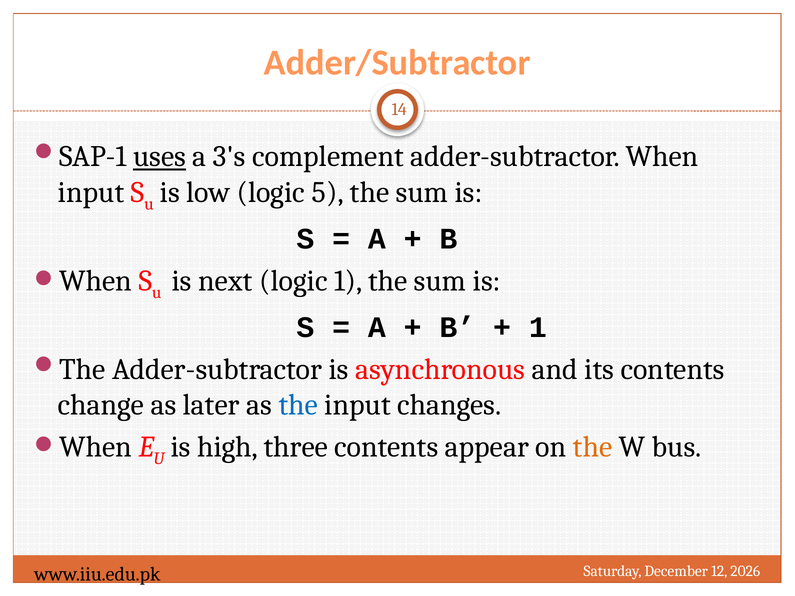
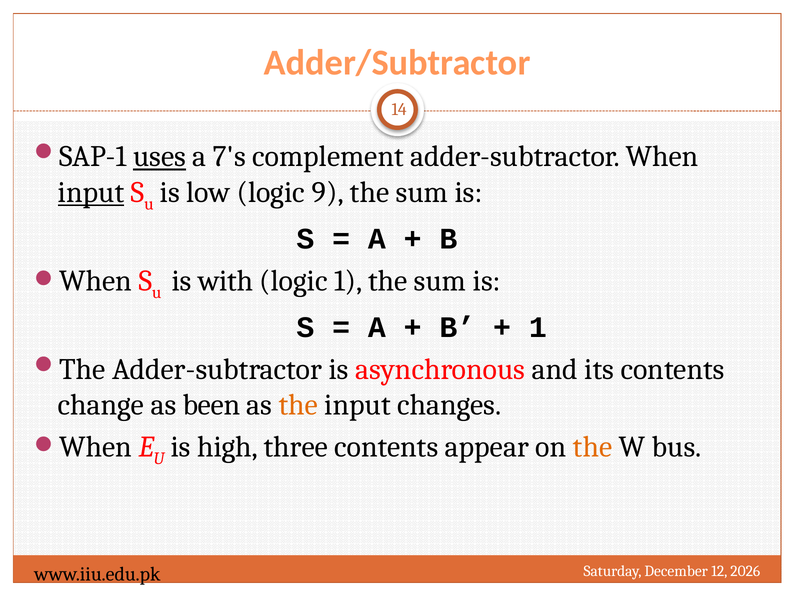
3's: 3's -> 7's
input at (91, 192) underline: none -> present
5: 5 -> 9
next: next -> with
later: later -> been
the at (298, 405) colour: blue -> orange
